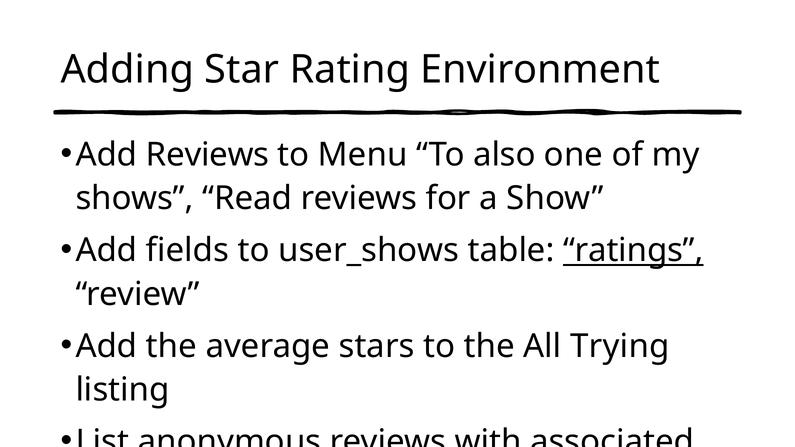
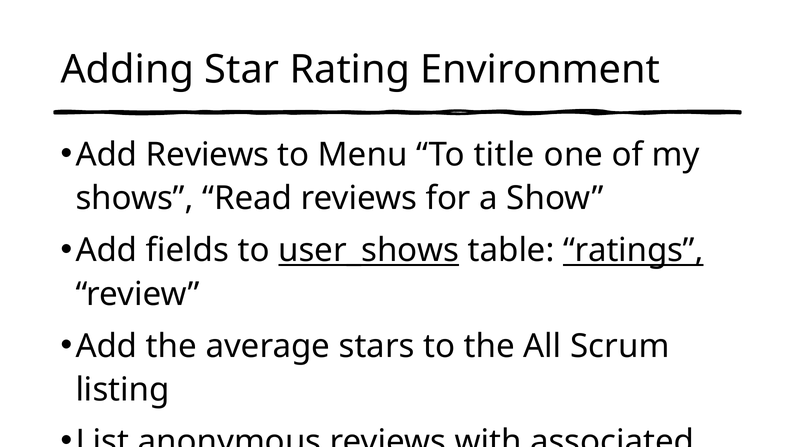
To also: also -> title
user_shows underline: none -> present
Trying: Trying -> Scrum
